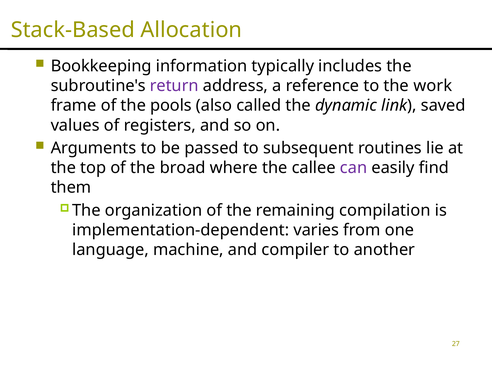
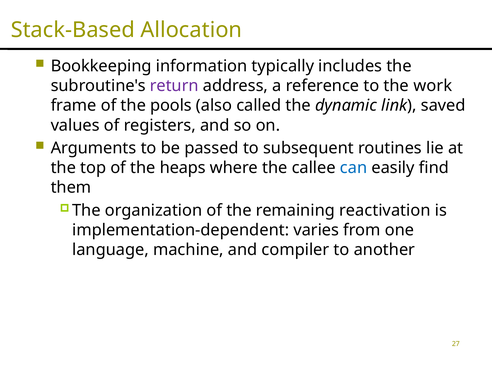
broad: broad -> heaps
can colour: purple -> blue
compilation: compilation -> reactivation
